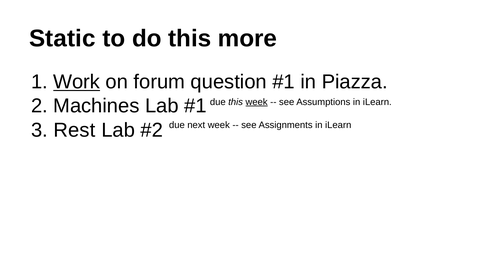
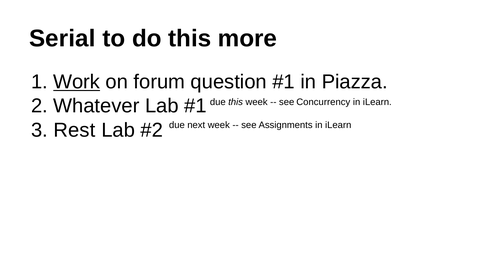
Static: Static -> Serial
Machines: Machines -> Whatever
week at (257, 102) underline: present -> none
Assumptions: Assumptions -> Concurrency
